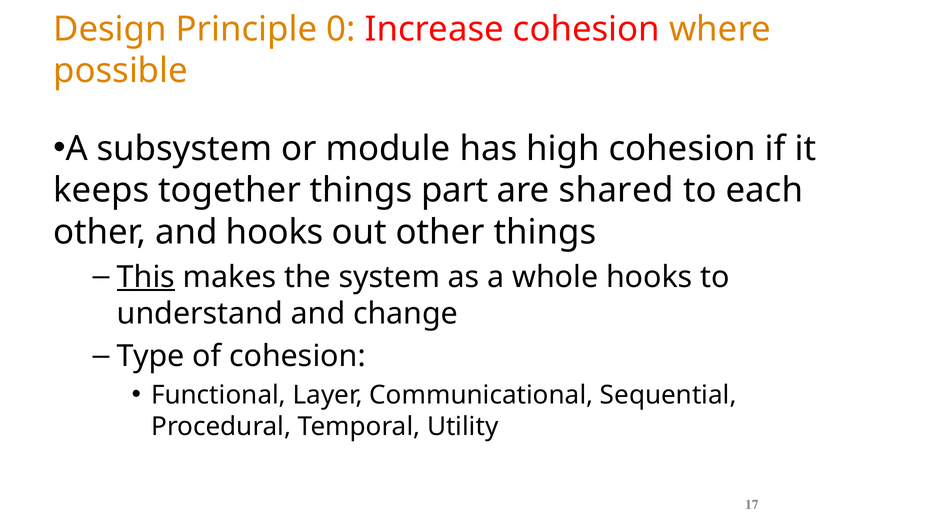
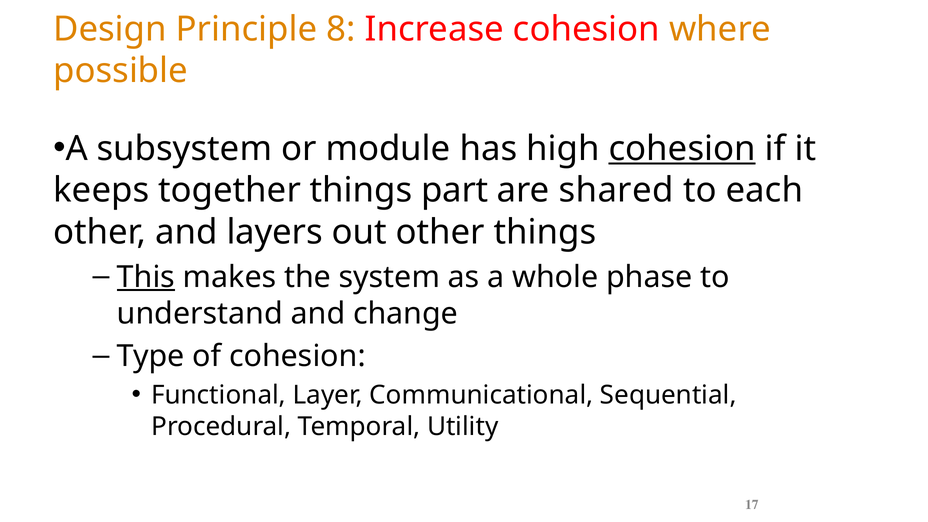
0: 0 -> 8
cohesion at (682, 149) underline: none -> present
and hooks: hooks -> layers
whole hooks: hooks -> phase
